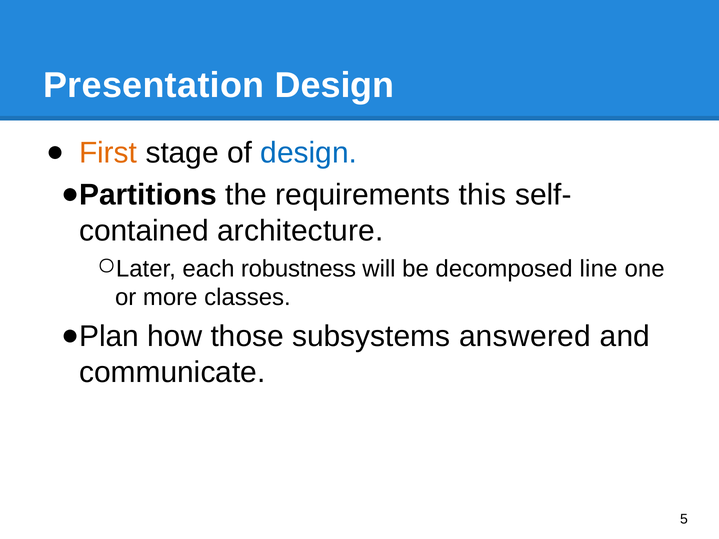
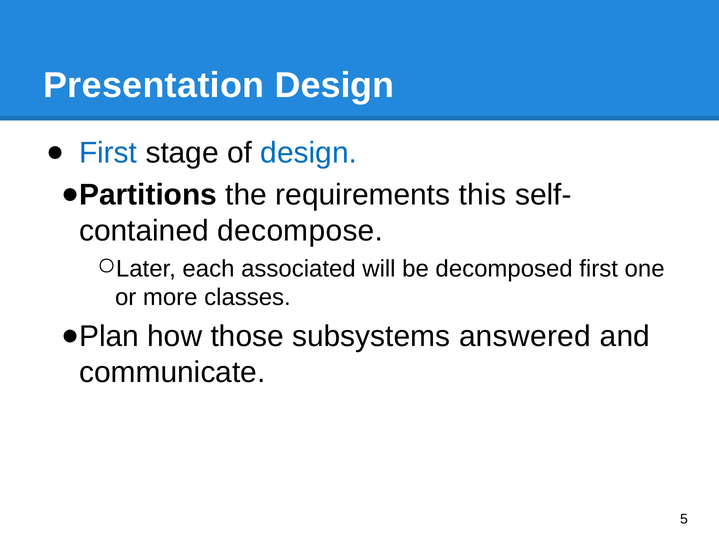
First at (108, 153) colour: orange -> blue
architecture: architecture -> decompose
robustness: robustness -> associated
decomposed line: line -> first
